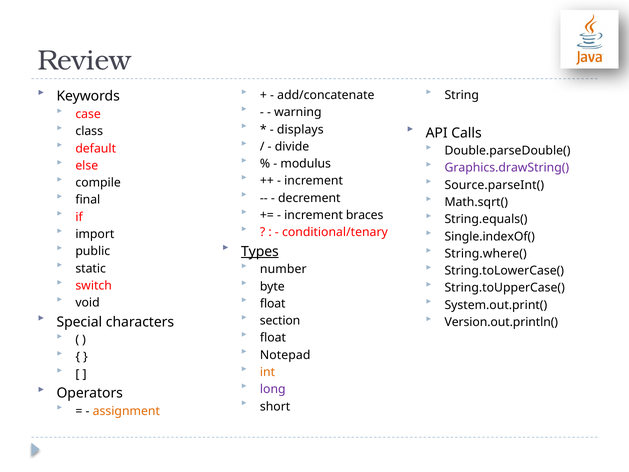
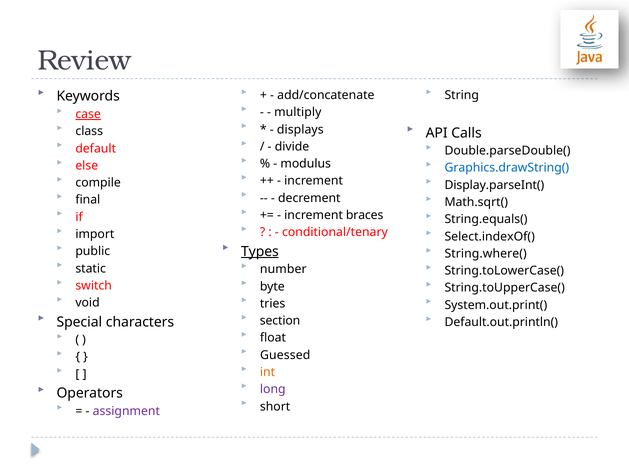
warning: warning -> multiply
case underline: none -> present
Graphics.drawString( colour: purple -> blue
Source.parseInt(: Source.parseInt( -> Display.parseInt(
Single.indexOf(: Single.indexOf( -> Select.indexOf(
float at (273, 303): float -> tries
Version.out.println(: Version.out.println( -> Default.out.println(
Notepad: Notepad -> Guessed
assignment colour: orange -> purple
